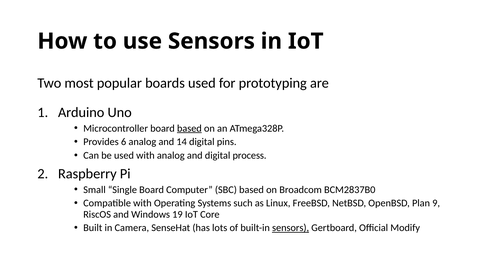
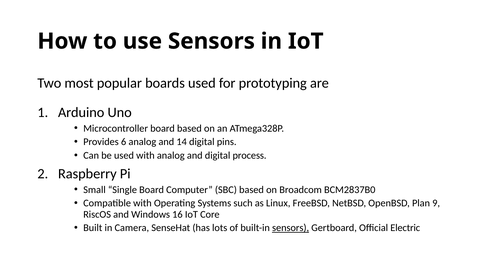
based at (189, 128) underline: present -> none
19: 19 -> 16
Modify: Modify -> Electric
